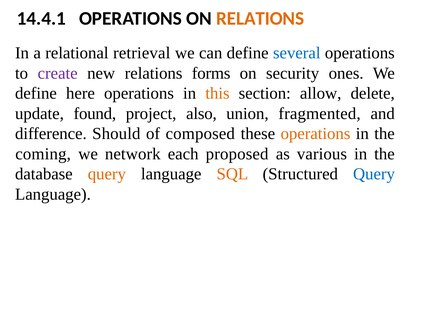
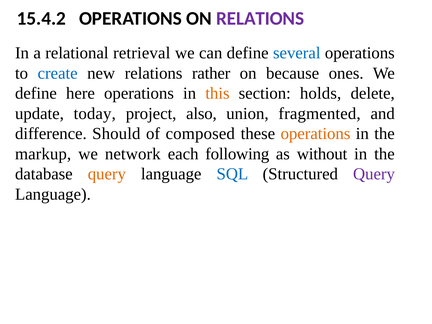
14.4.1: 14.4.1 -> 15.4.2
RELATIONS at (260, 19) colour: orange -> purple
create colour: purple -> blue
forms: forms -> rather
security: security -> because
allow: allow -> holds
found: found -> today
coming: coming -> markup
proposed: proposed -> following
various: various -> without
SQL colour: orange -> blue
Query at (374, 174) colour: blue -> purple
